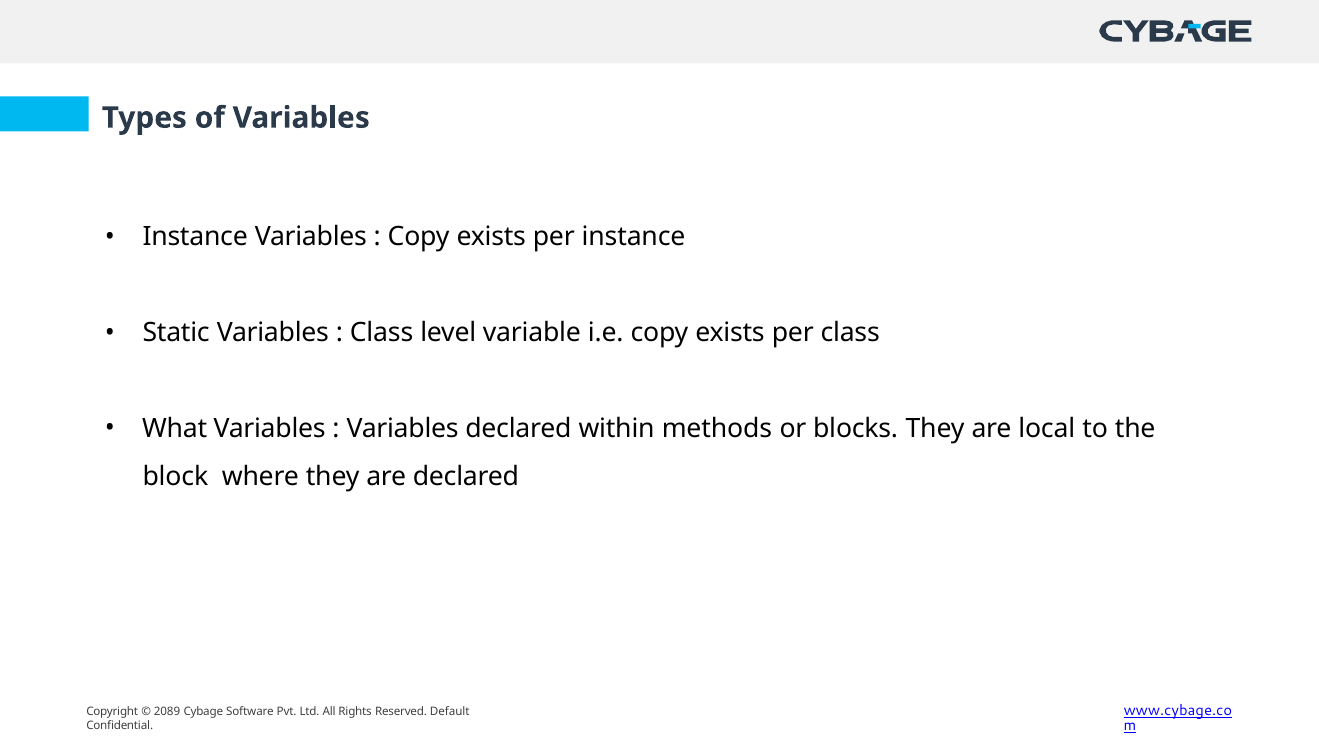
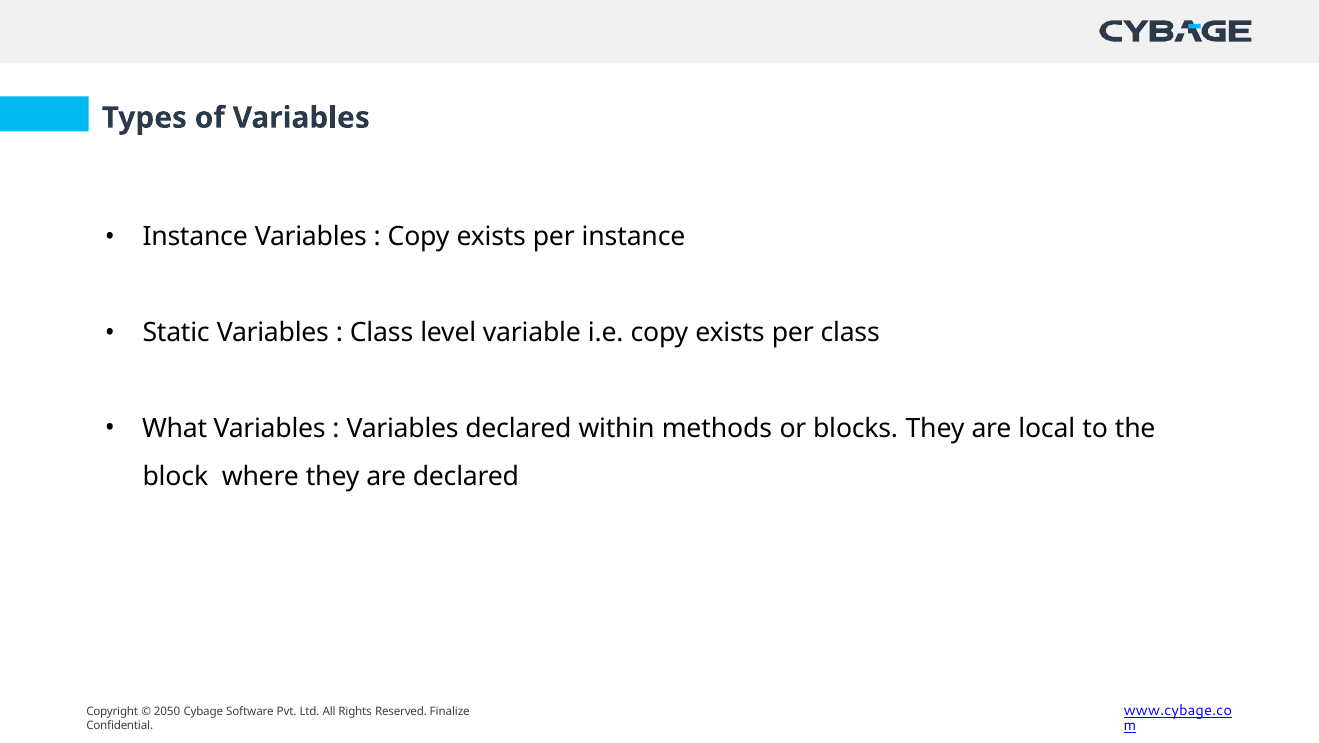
2089: 2089 -> 2050
Default: Default -> Finalize
